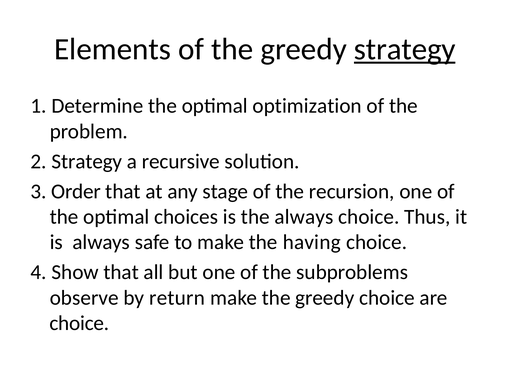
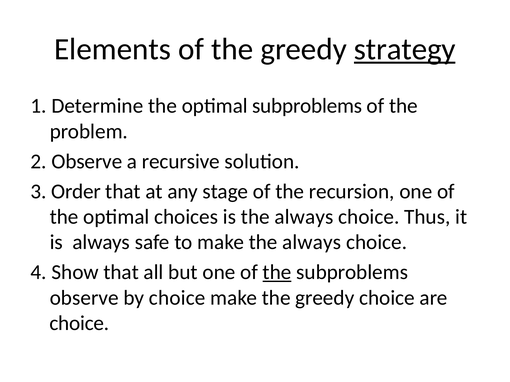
optimal optimization: optimization -> subproblems
2 Strategy: Strategy -> Observe
make the having: having -> always
the at (277, 273) underline: none -> present
by return: return -> choice
